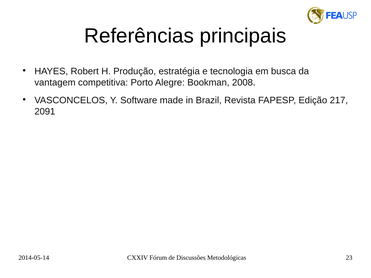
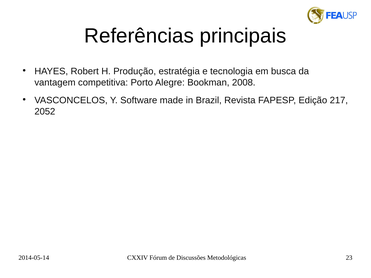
2091: 2091 -> 2052
